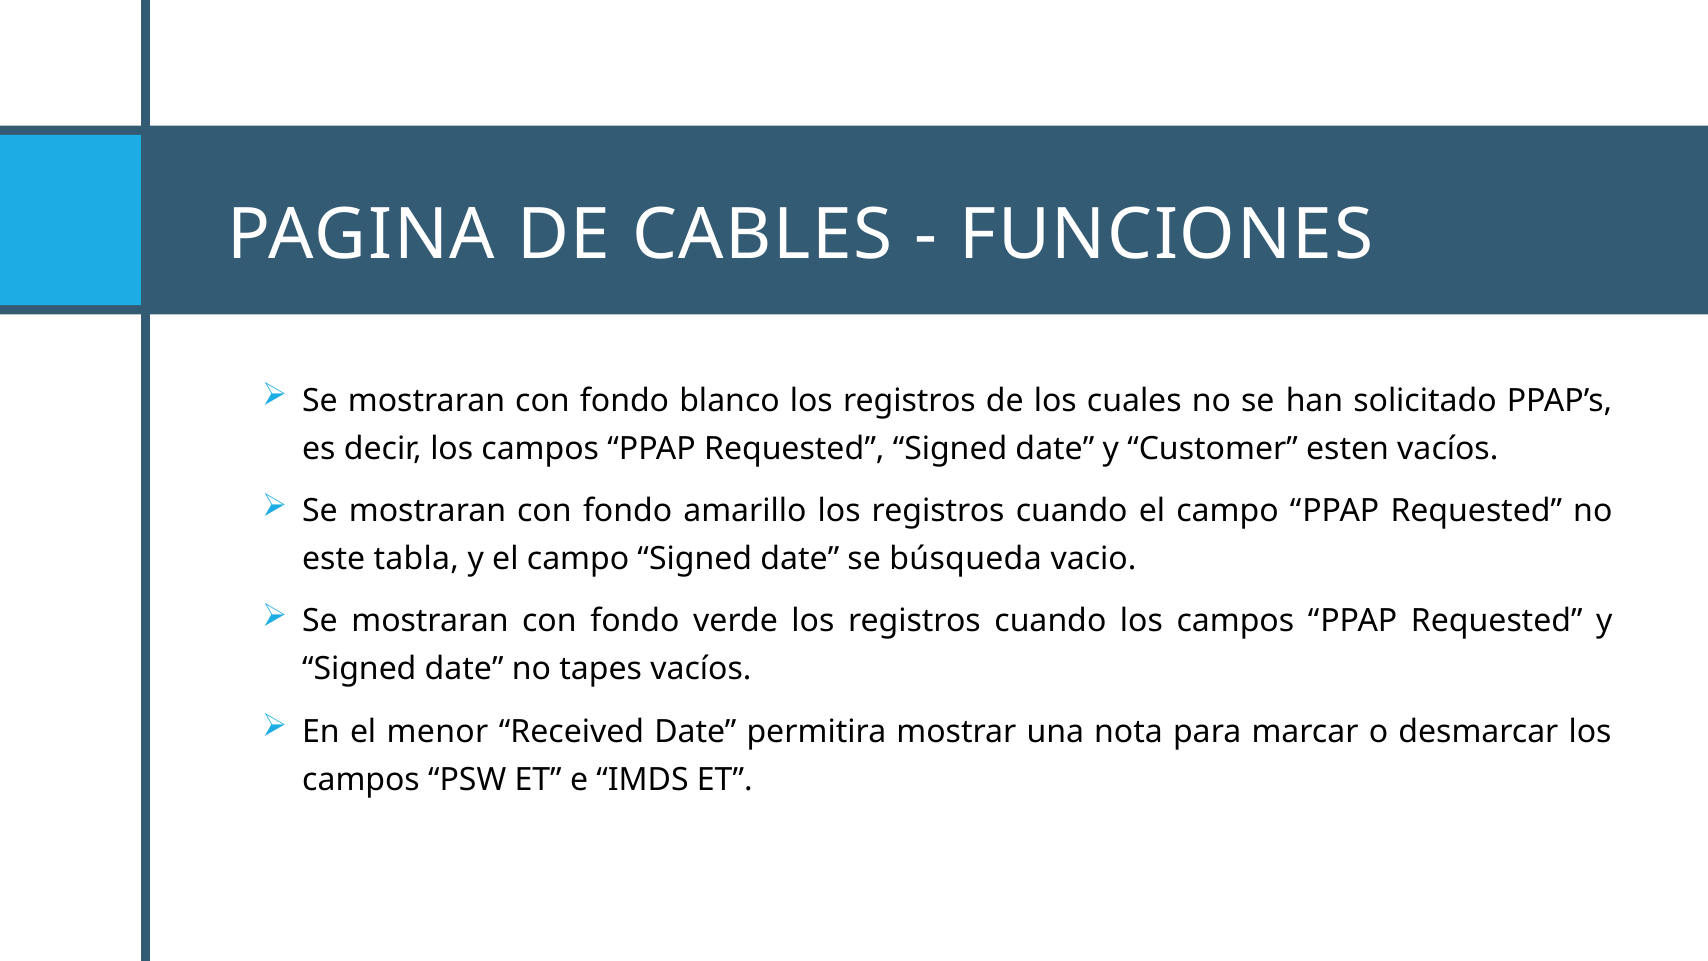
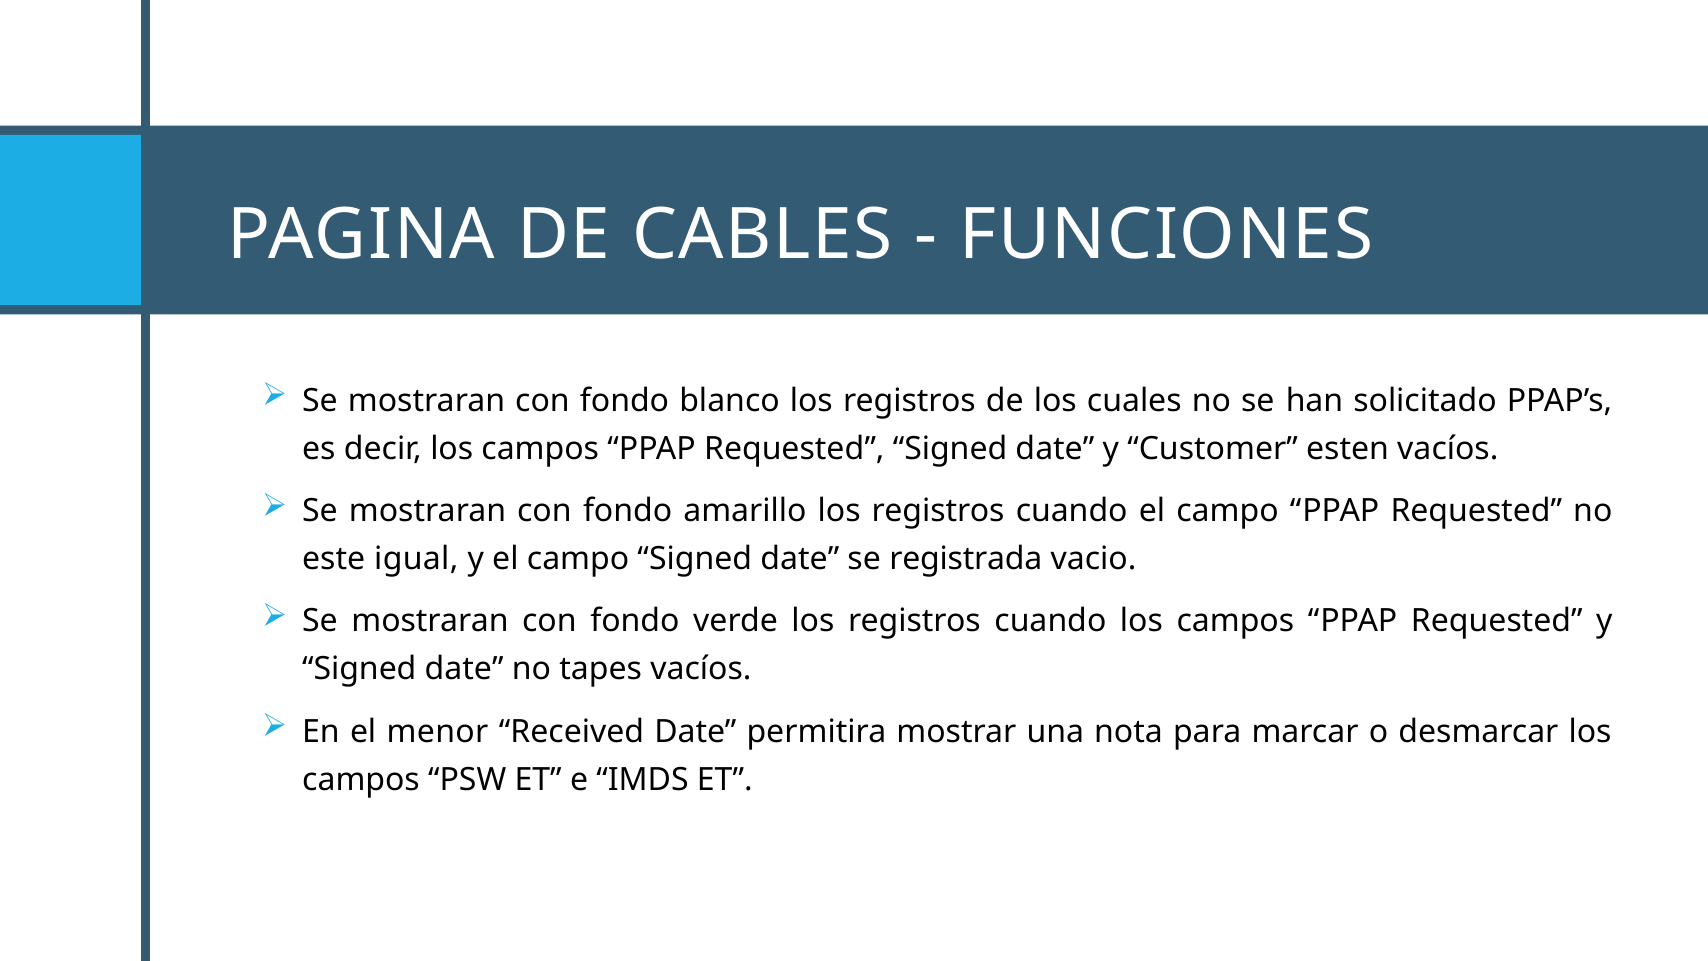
tabla: tabla -> igual
búsqueda: búsqueda -> registrada
